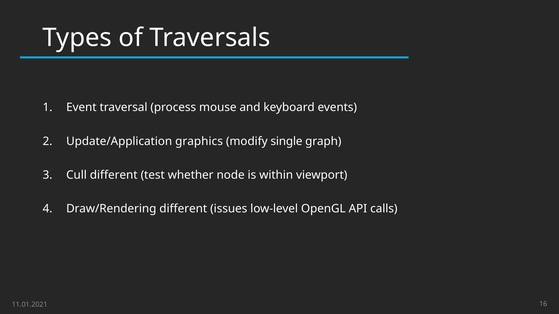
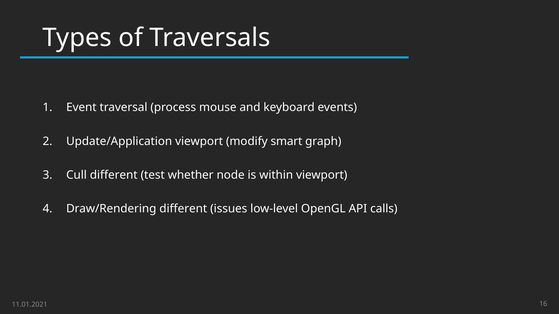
Update/Application graphics: graphics -> viewport
single: single -> smart
